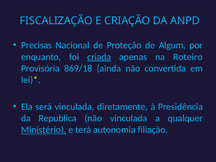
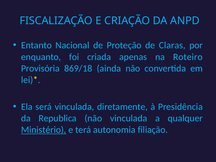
Precisas: Precisas -> Entanto
Algum: Algum -> Claras
criada underline: present -> none
